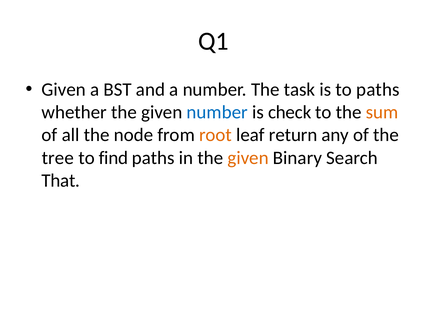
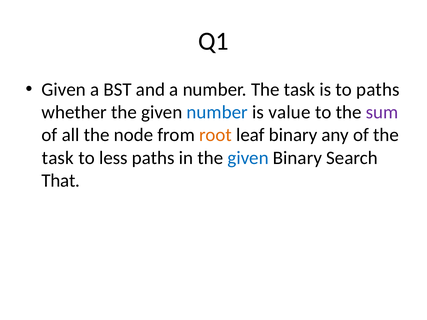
check: check -> value
sum colour: orange -> purple
leaf return: return -> binary
tree at (58, 158): tree -> task
find: find -> less
given at (248, 158) colour: orange -> blue
